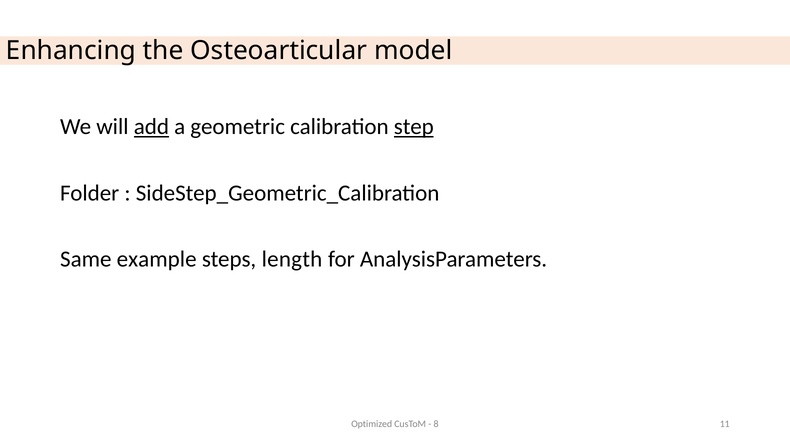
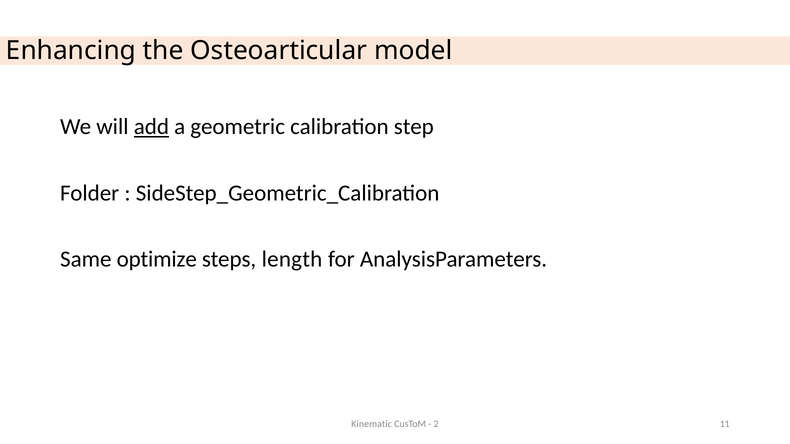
step underline: present -> none
example: example -> optimize
Optimized: Optimized -> Kinematic
8: 8 -> 2
